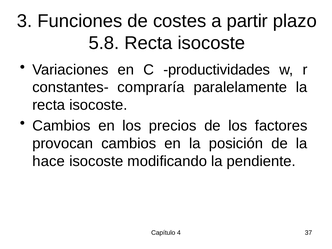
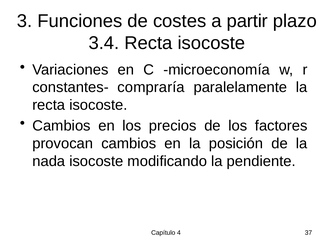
5.8: 5.8 -> 3.4
productividades: productividades -> microeconomía
hace: hace -> nada
